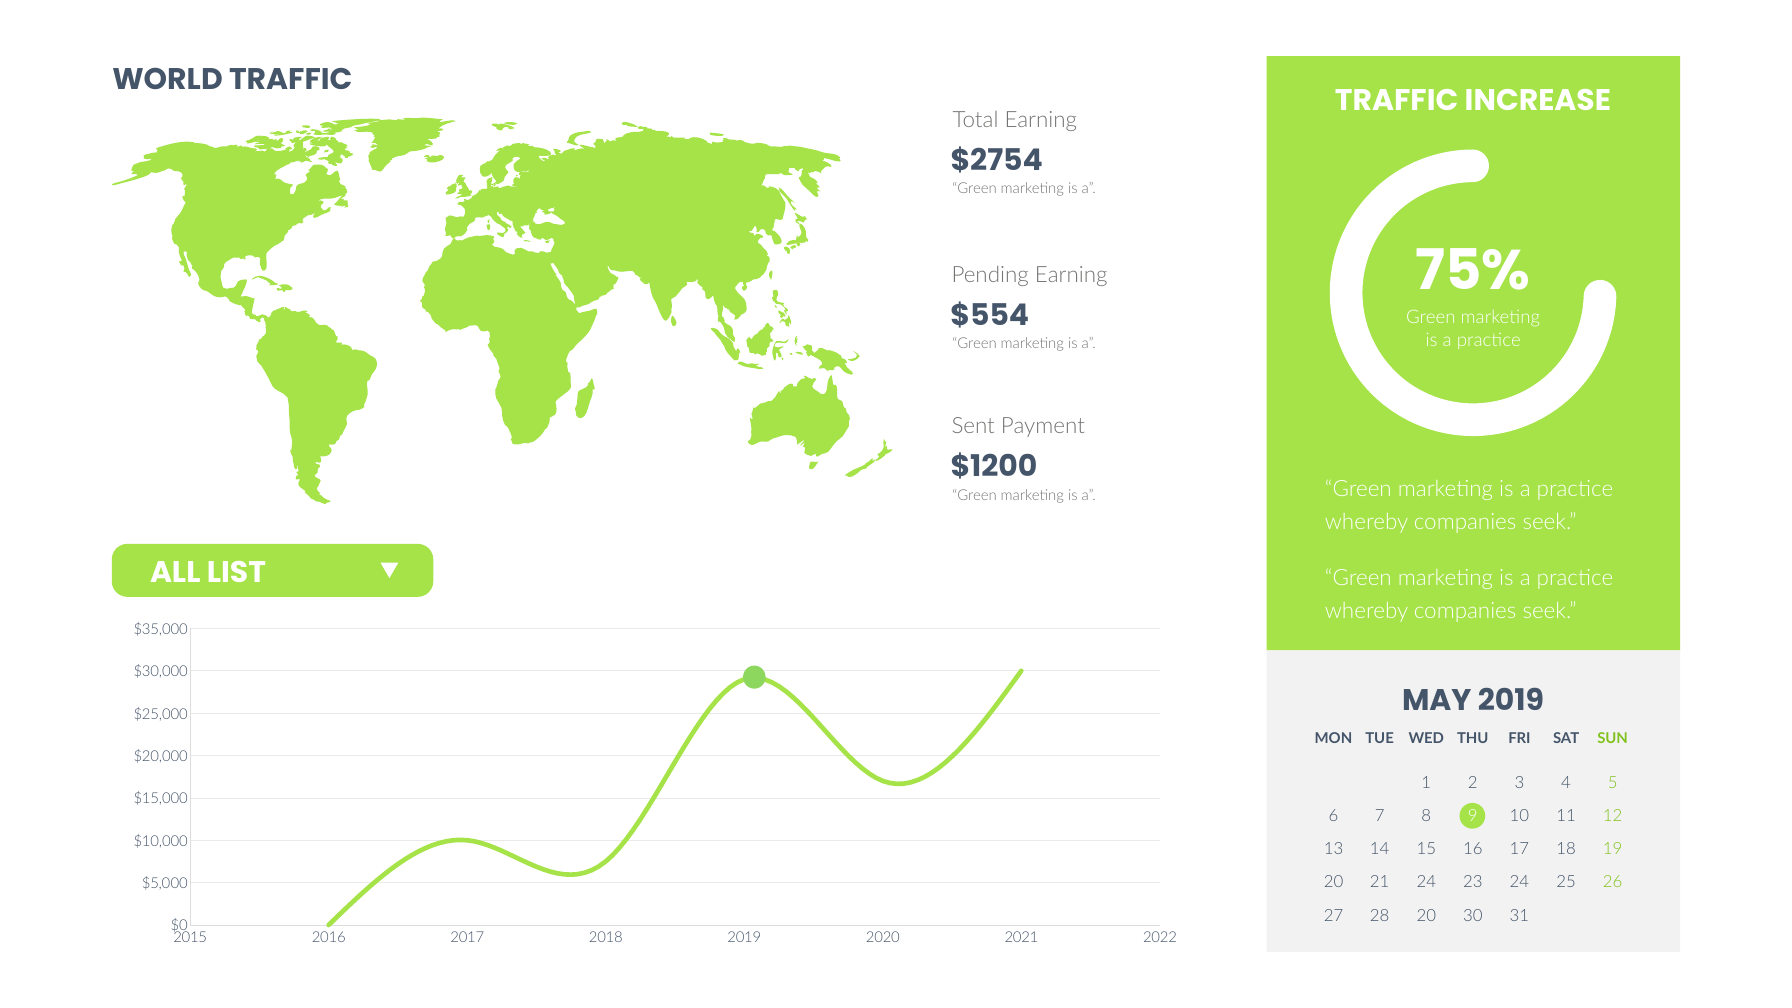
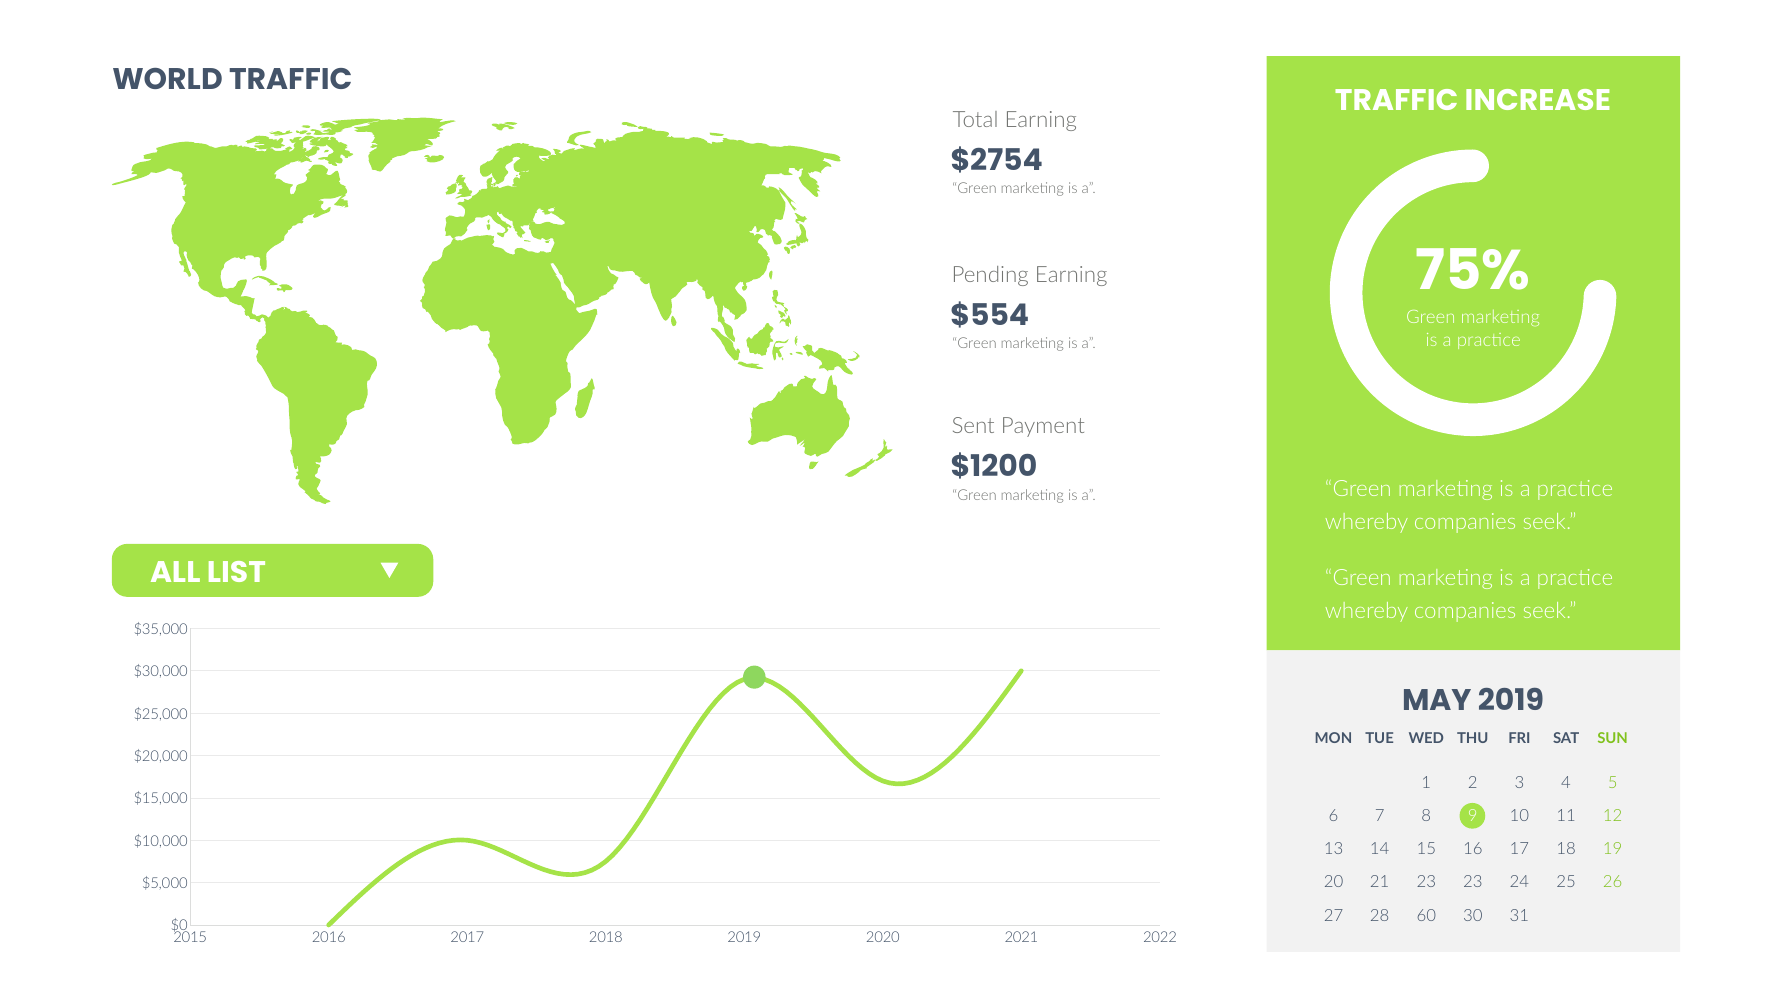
20 24: 24 -> 23
27 20: 20 -> 60
